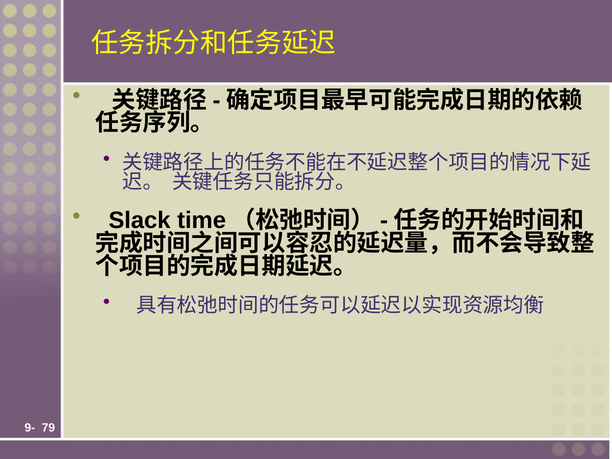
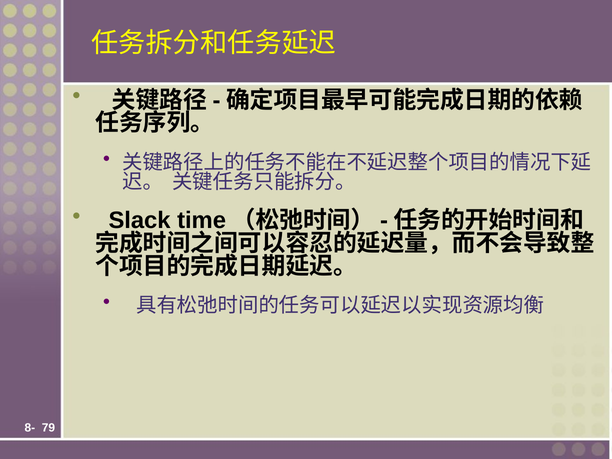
9-: 9- -> 8-
